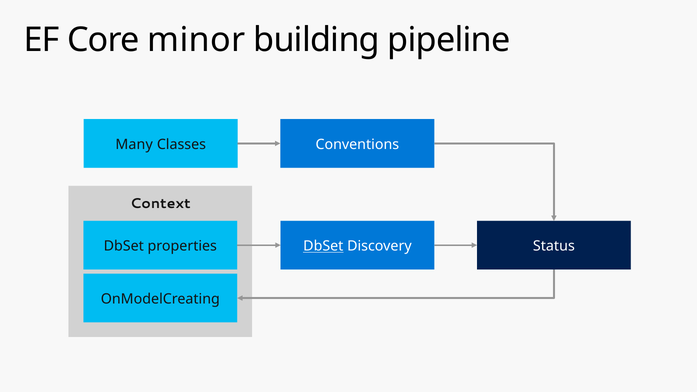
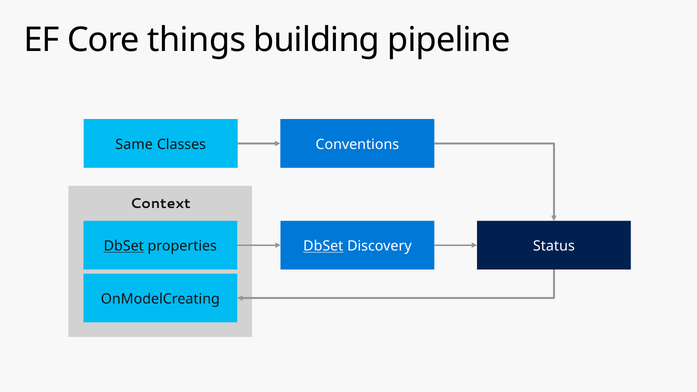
minor: minor -> things
Many: Many -> Same
DbSet at (124, 246) underline: none -> present
